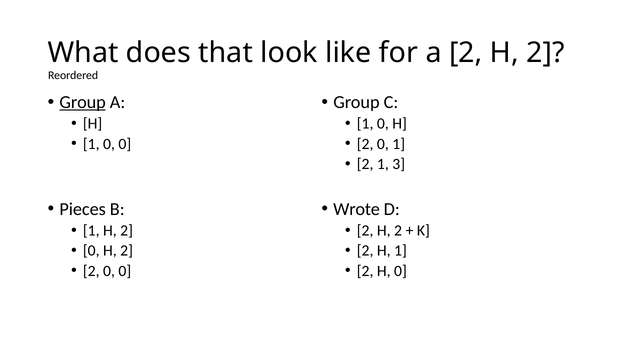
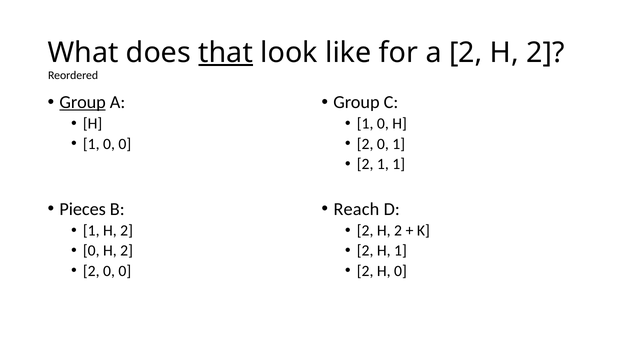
that underline: none -> present
1 3: 3 -> 1
Wrote: Wrote -> Reach
